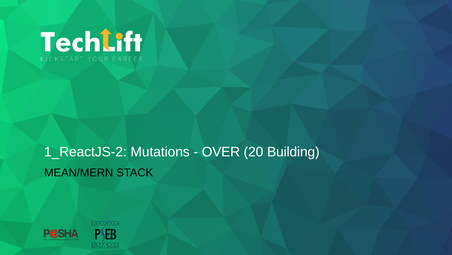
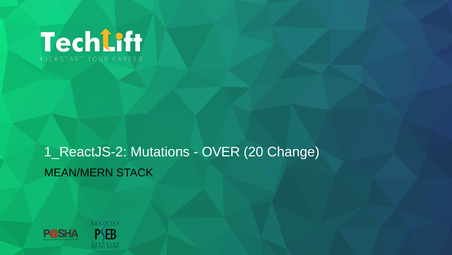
Building: Building -> Change
